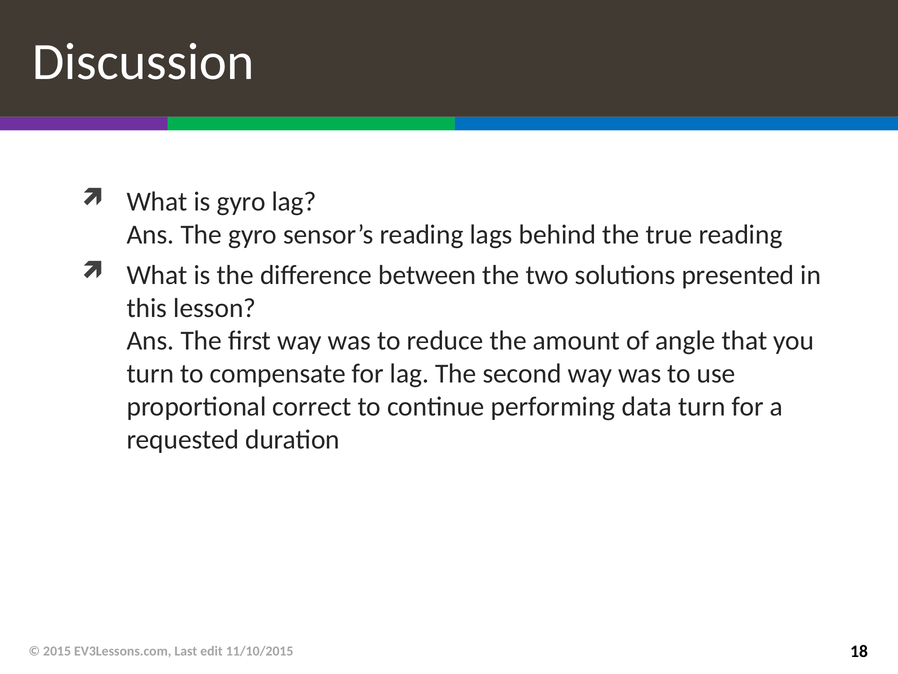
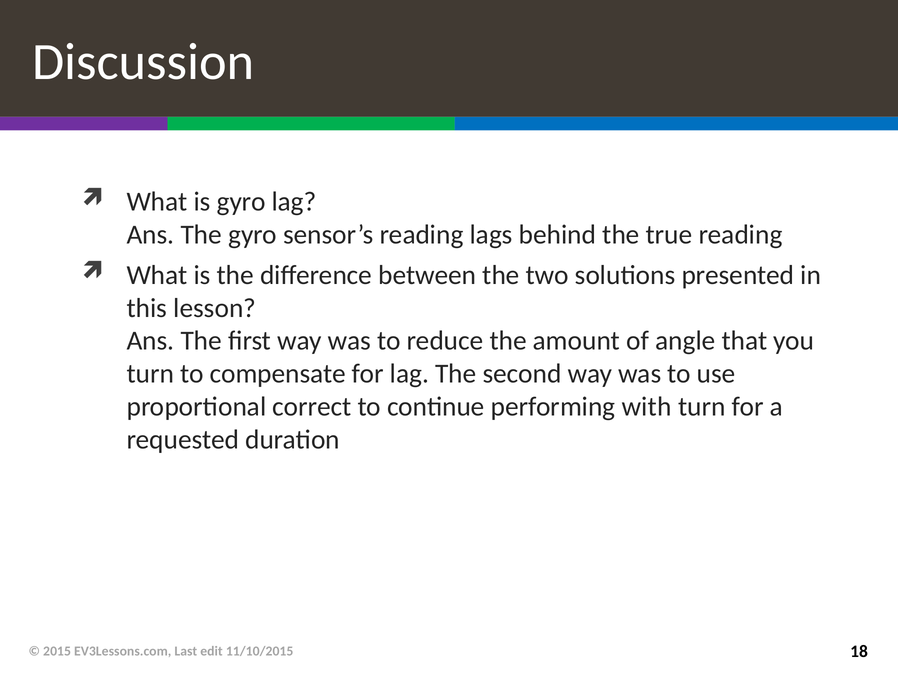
data: data -> with
